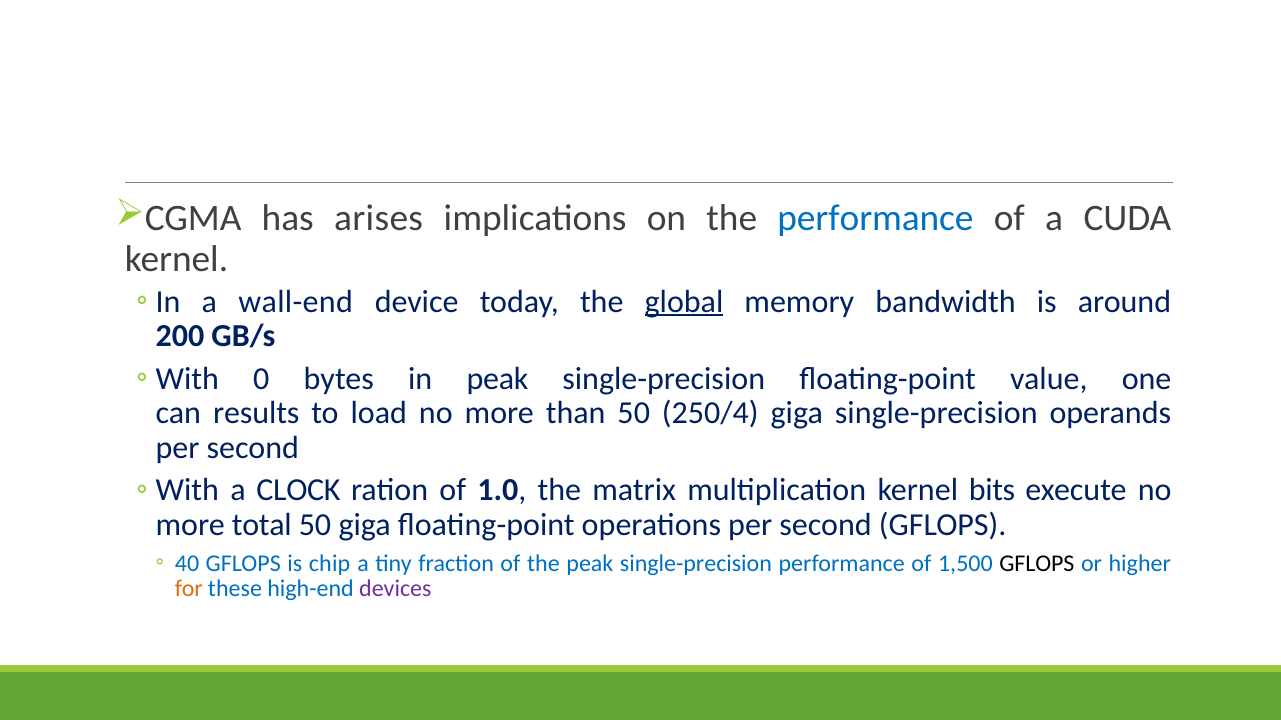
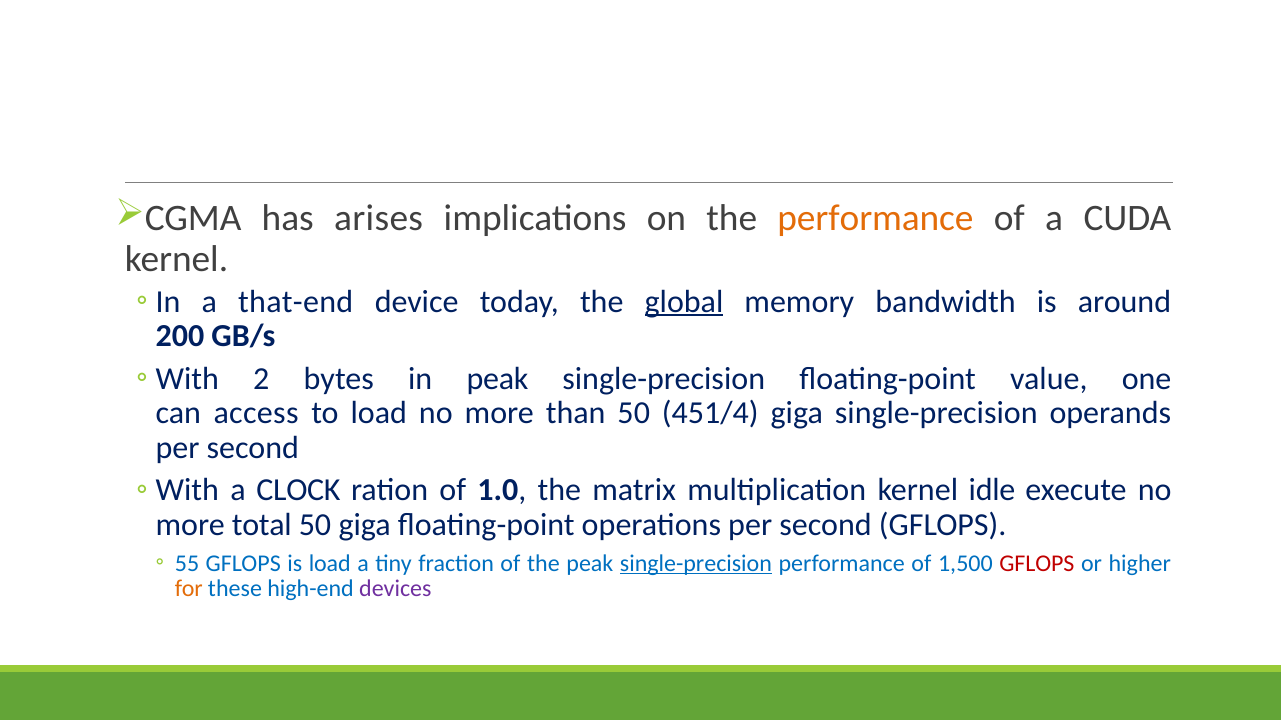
performance at (875, 219) colour: blue -> orange
wall-end: wall-end -> that-end
0: 0 -> 2
results: results -> access
250/4: 250/4 -> 451/4
bits: bits -> idle
40: 40 -> 55
is chip: chip -> load
single-precision at (696, 564) underline: none -> present
GFLOPS at (1037, 564) colour: black -> red
